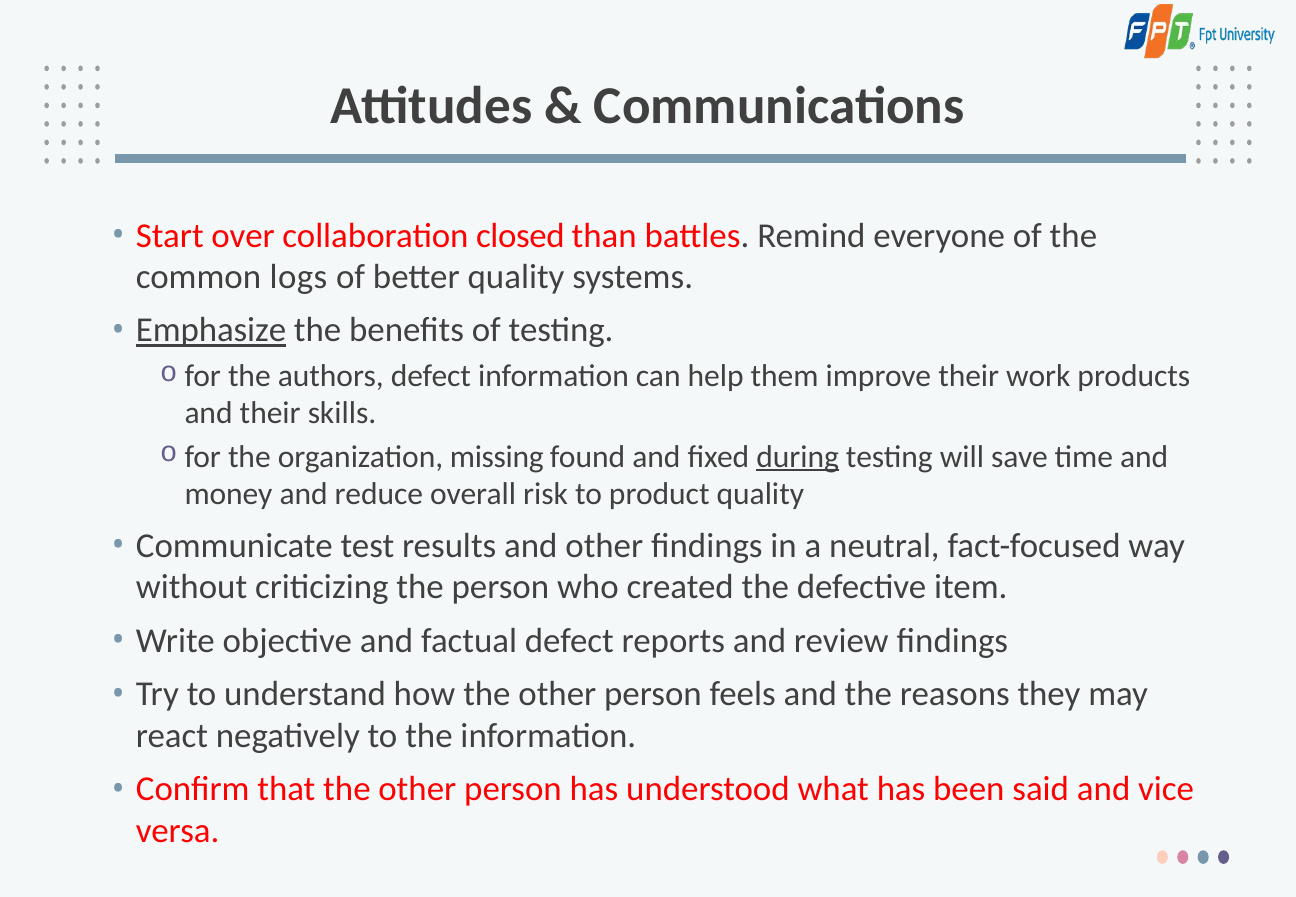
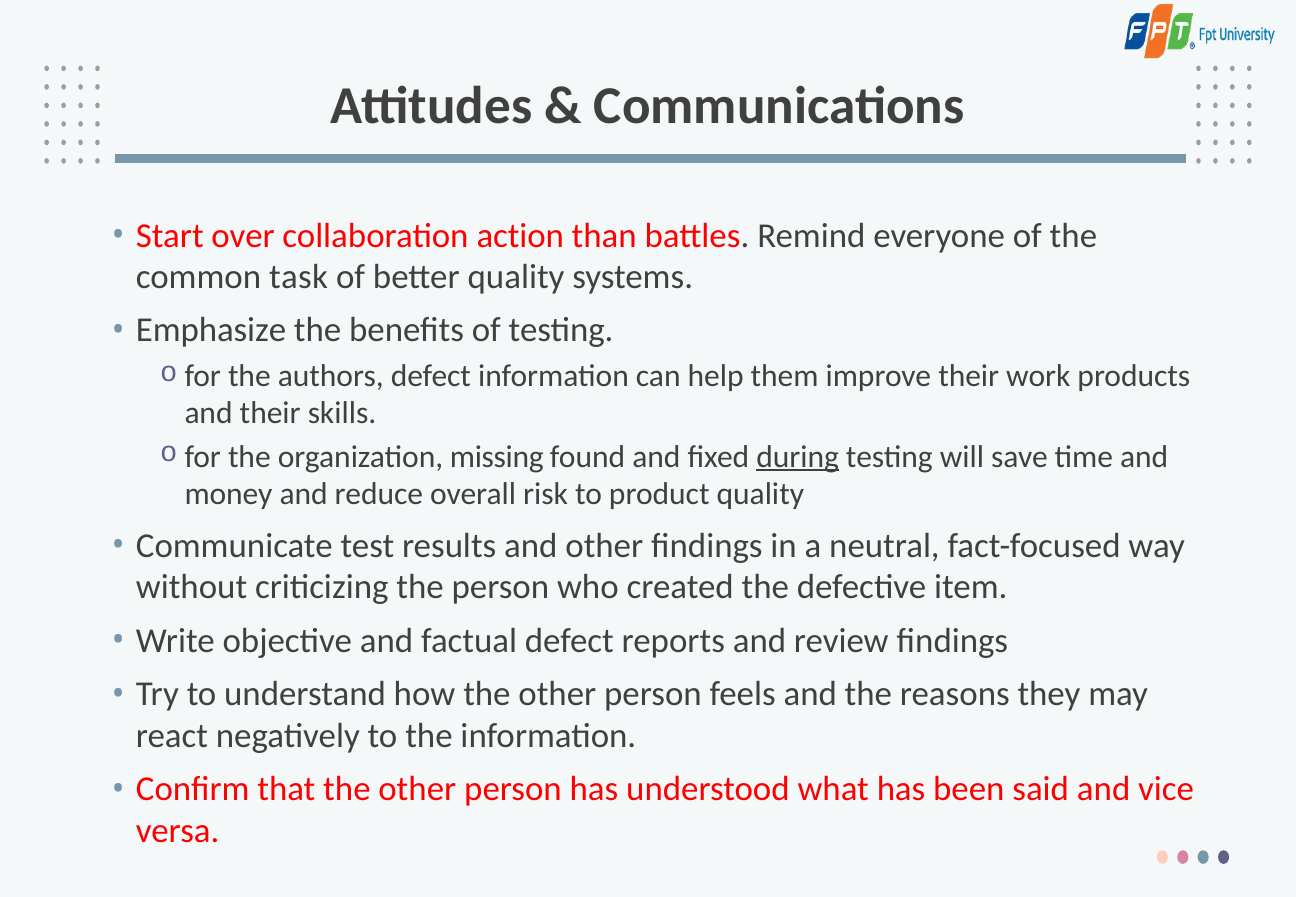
closed: closed -> action
logs: logs -> task
Emphasize underline: present -> none
